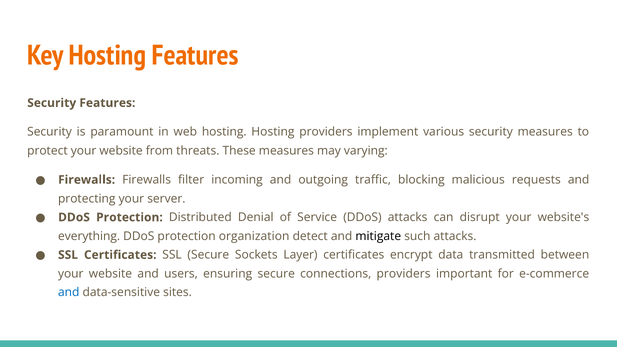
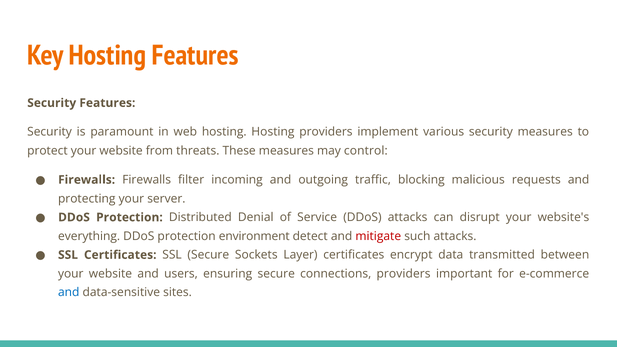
varying: varying -> control
organization: organization -> environment
mitigate colour: black -> red
